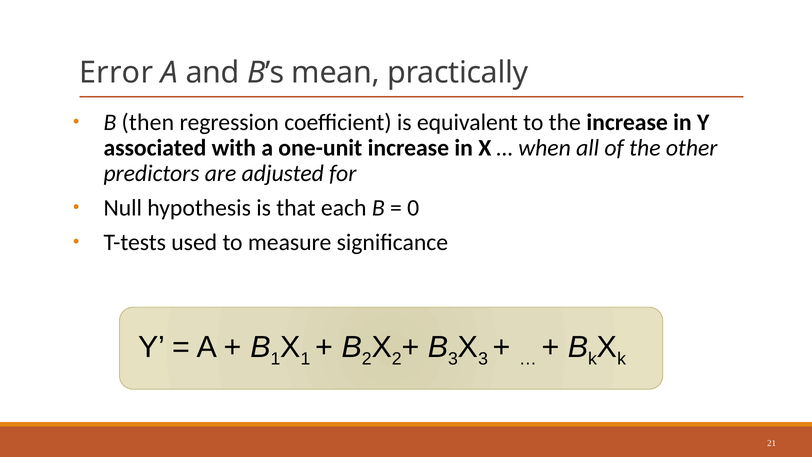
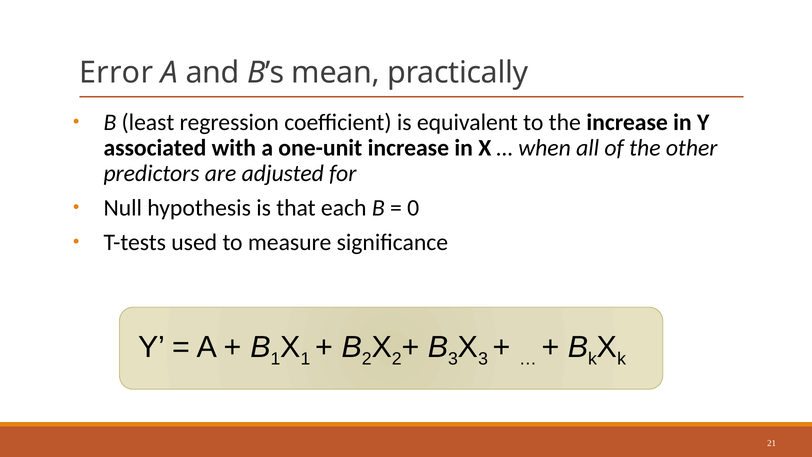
then: then -> least
